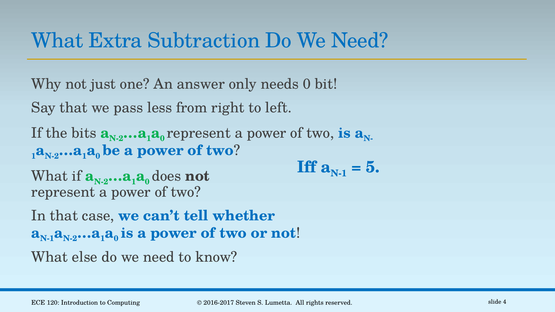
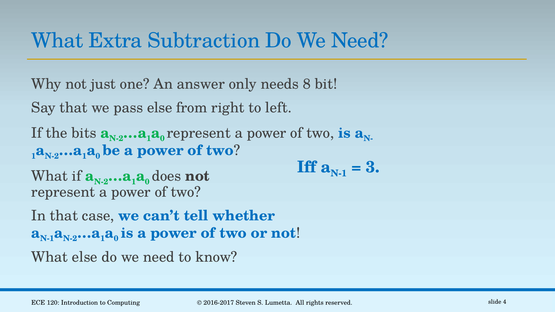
needs 0: 0 -> 8
pass less: less -> else
5: 5 -> 3
